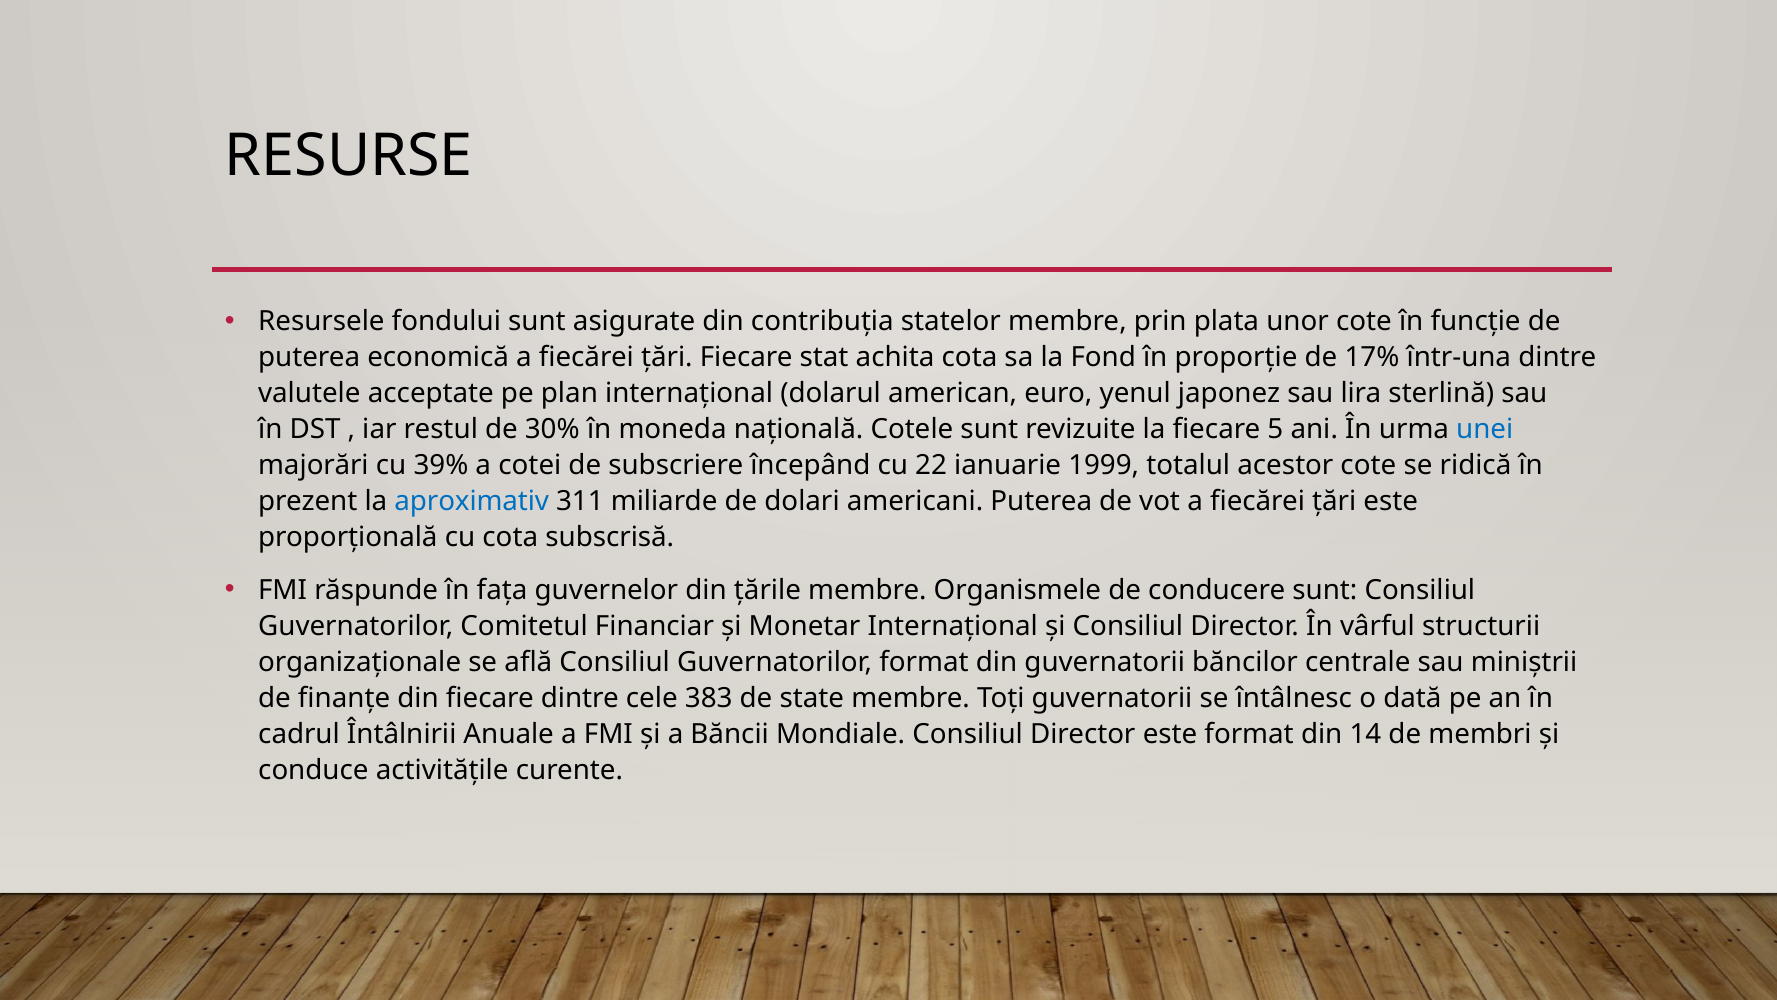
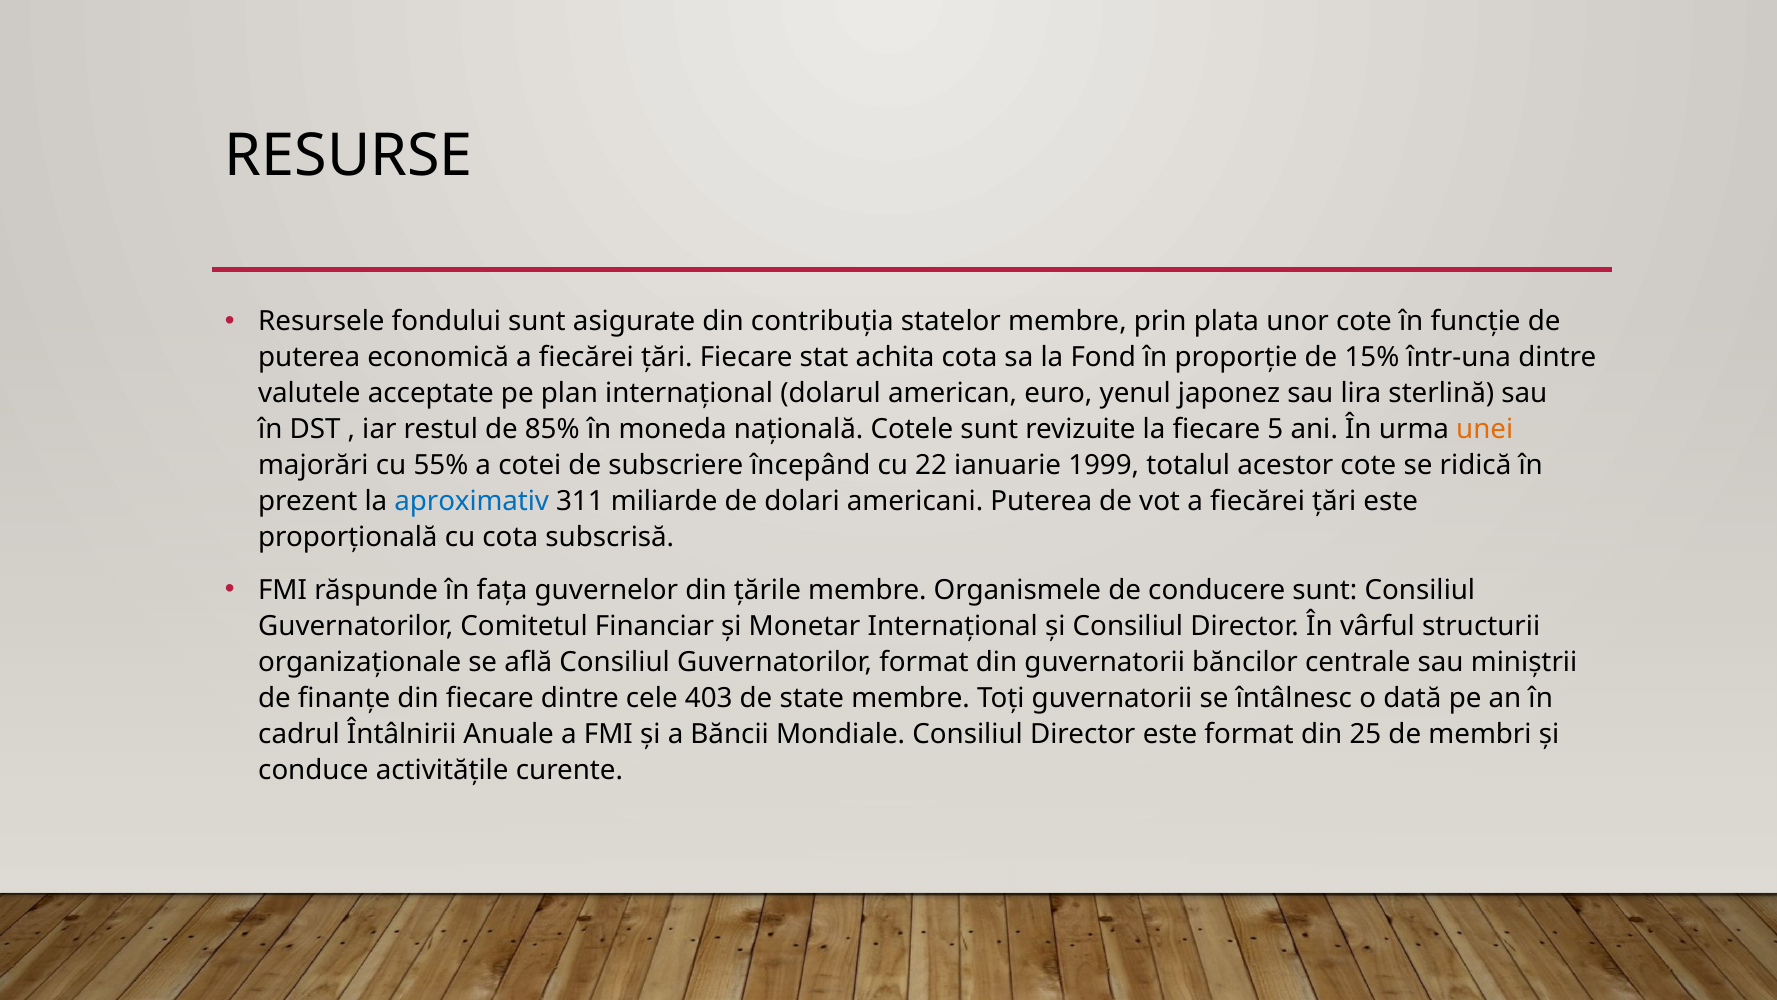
17%: 17% -> 15%
30%: 30% -> 85%
unei colour: blue -> orange
39%: 39% -> 55%
383: 383 -> 403
14: 14 -> 25
